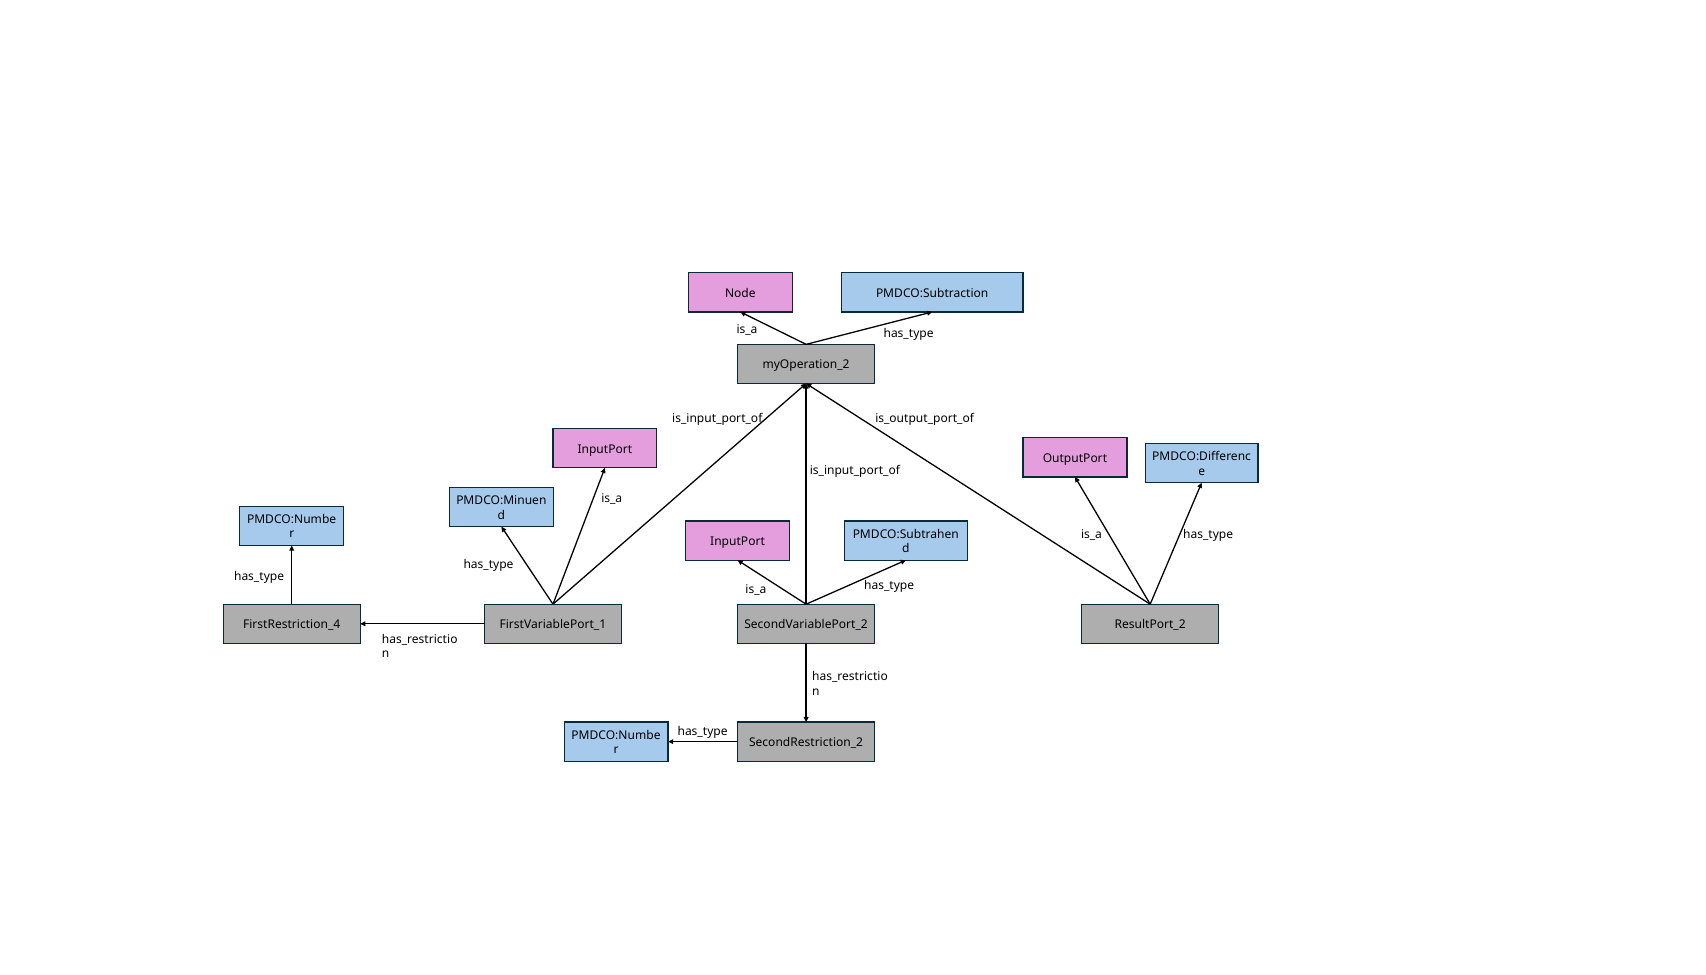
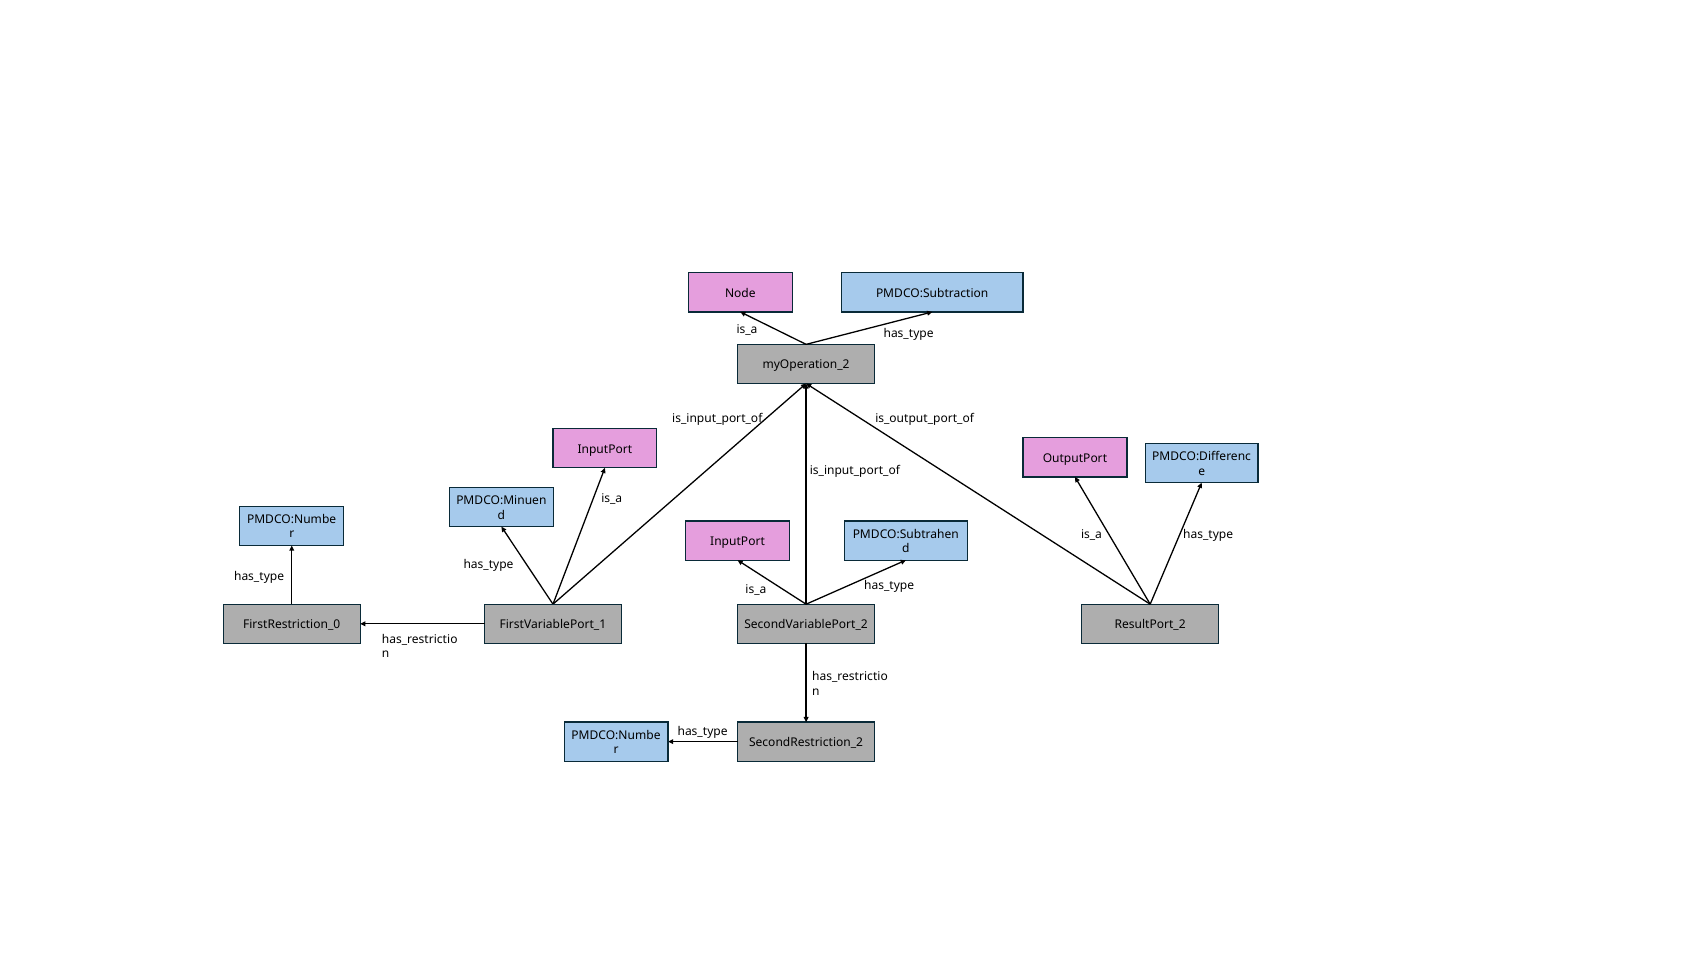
FirstRestriction_4: FirstRestriction_4 -> FirstRestriction_0
